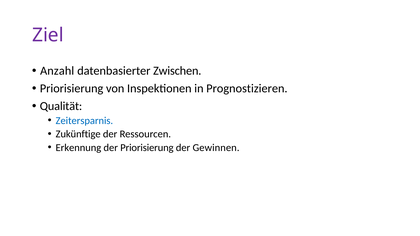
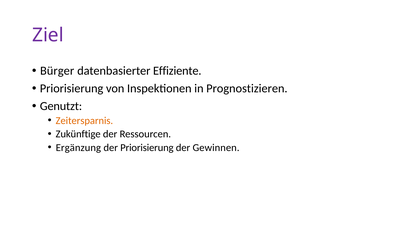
Anzahl: Anzahl -> Bürger
Zwischen: Zwischen -> Effiziente
Qualität: Qualität -> Genutzt
Zeitersparnis colour: blue -> orange
Erkennung: Erkennung -> Ergänzung
